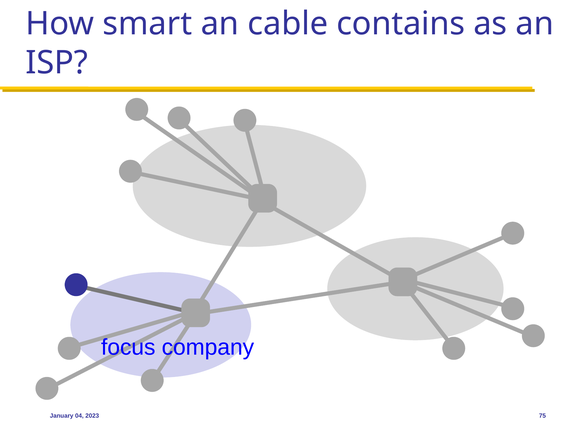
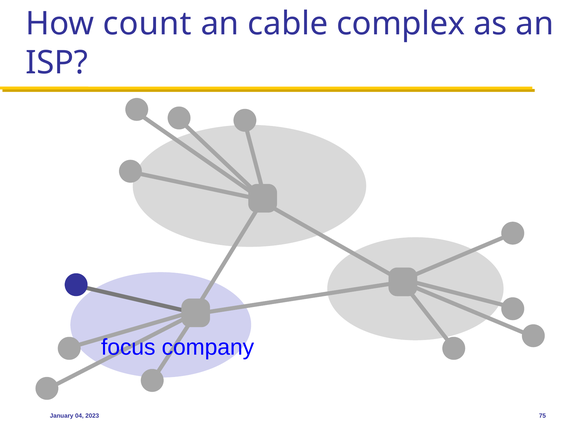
smart: smart -> count
contains: contains -> complex
